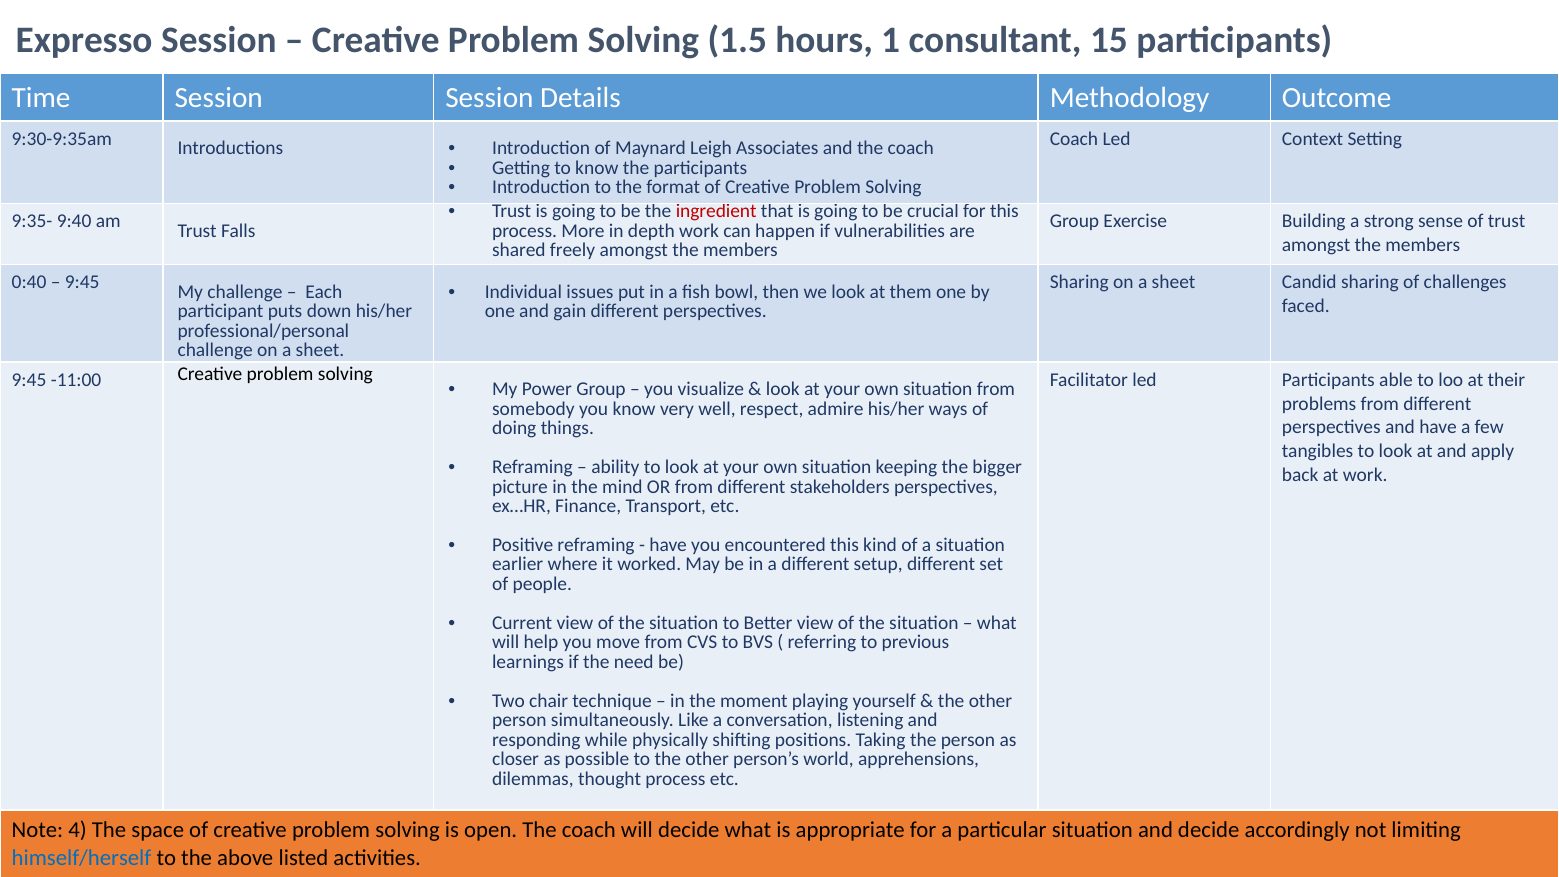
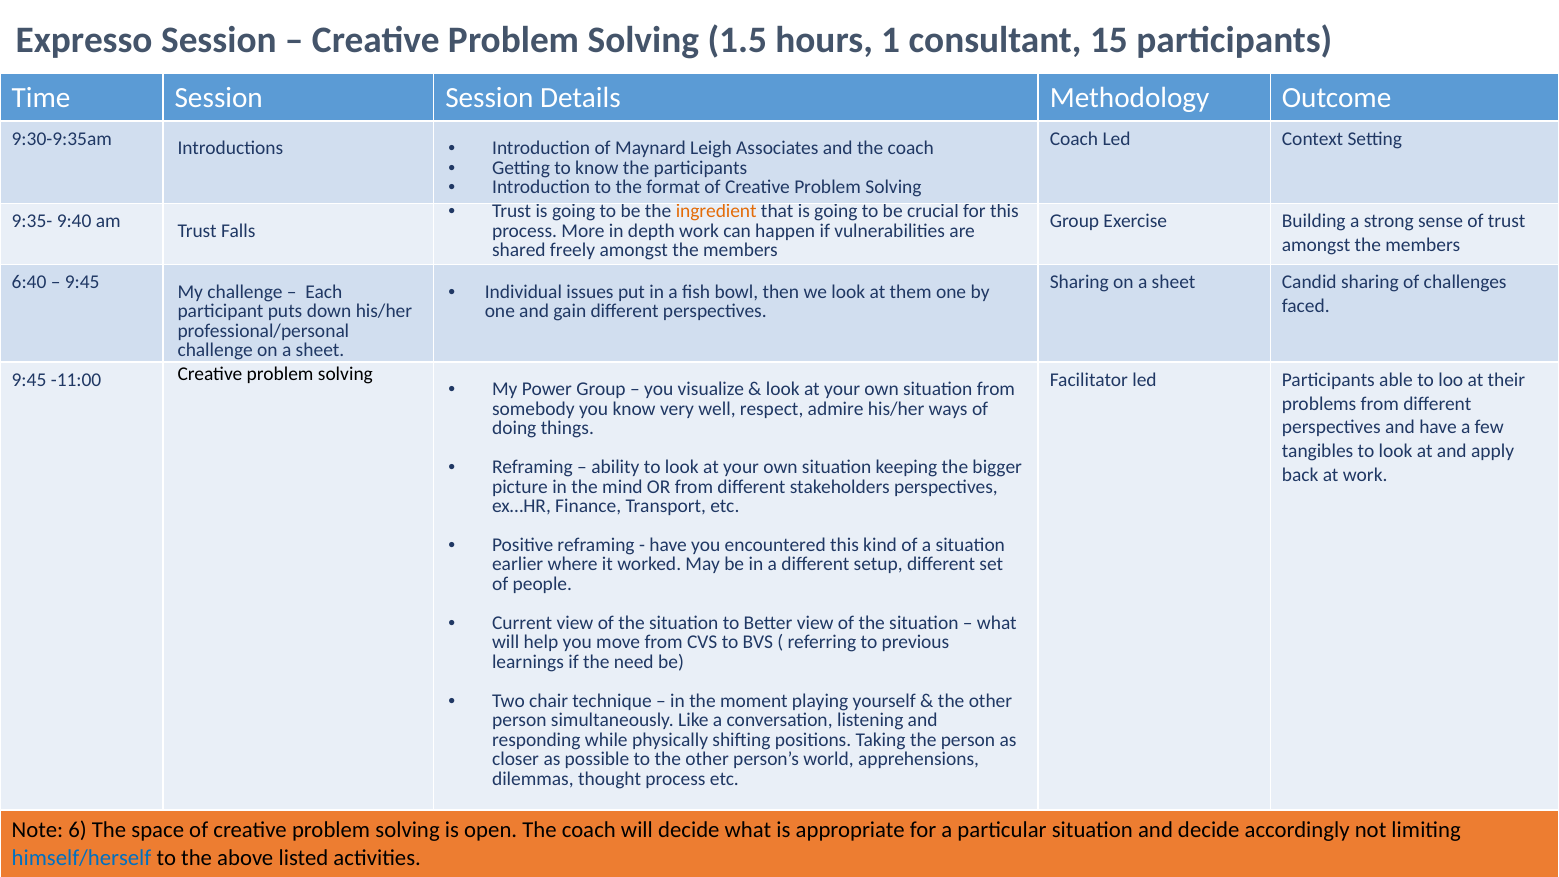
ingredient colour: red -> orange
0:40: 0:40 -> 6:40
4: 4 -> 6
